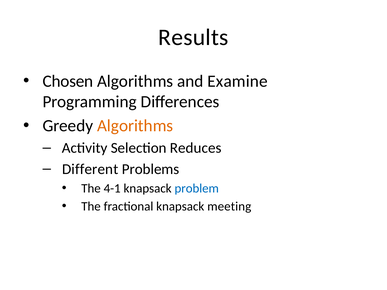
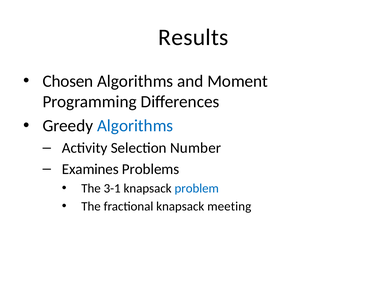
Examine: Examine -> Moment
Algorithms at (135, 126) colour: orange -> blue
Reduces: Reduces -> Number
Different: Different -> Examines
4-1: 4-1 -> 3-1
